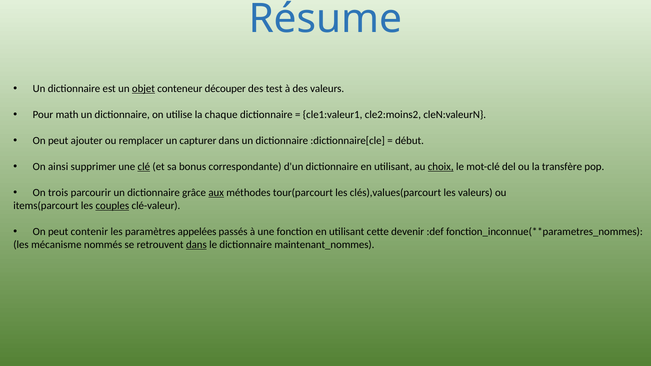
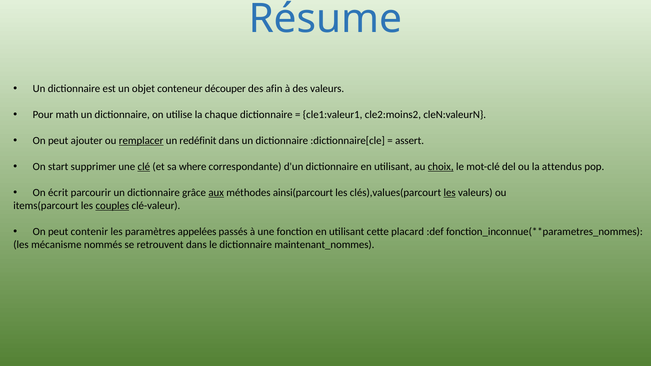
objet underline: present -> none
test: test -> afin
remplacer underline: none -> present
capturer: capturer -> redéfinit
début: début -> assert
ainsi: ainsi -> start
bonus: bonus -> where
transfère: transfère -> attendus
trois: trois -> écrit
tour(parcourt: tour(parcourt -> ainsi(parcourt
les at (450, 193) underline: none -> present
devenir: devenir -> placard
dans at (196, 245) underline: present -> none
